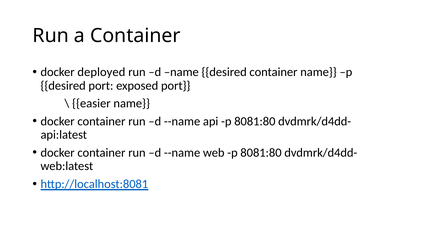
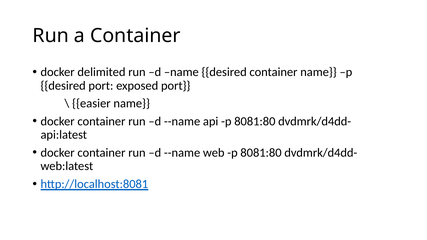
deployed: deployed -> delimited
